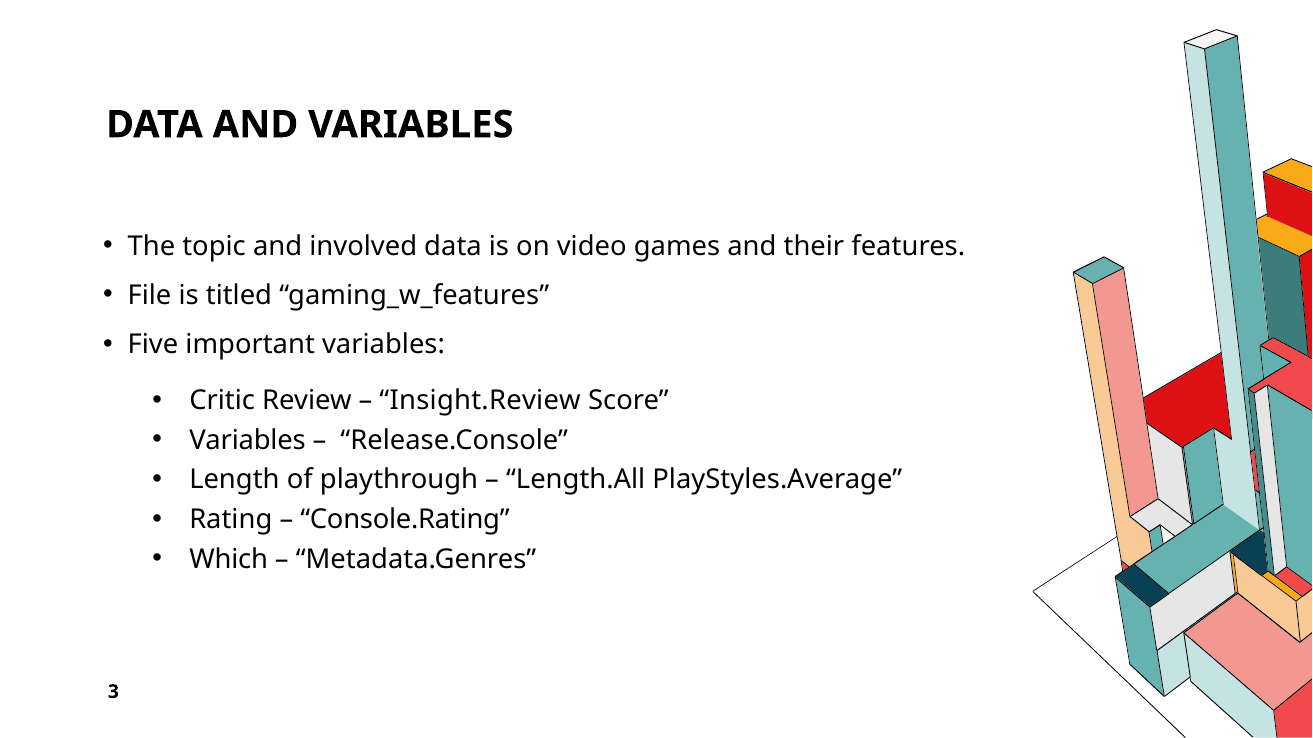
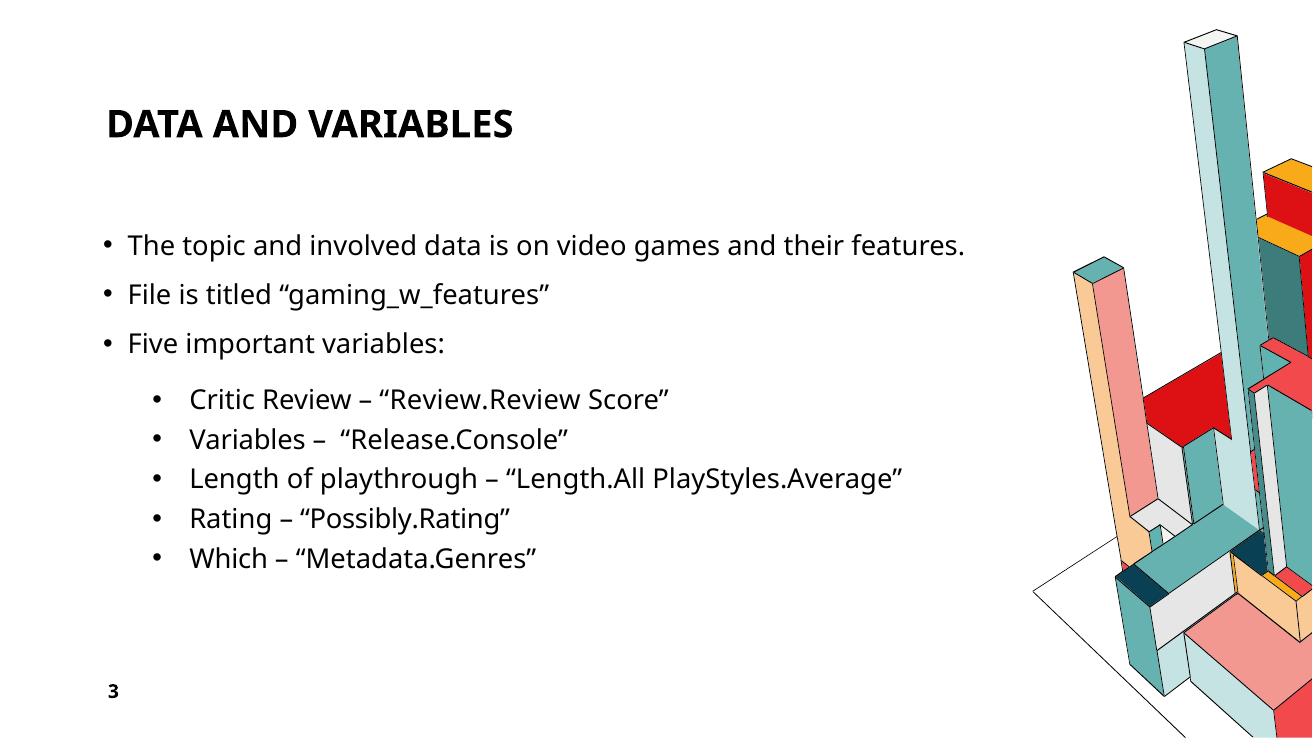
Insight.Review: Insight.Review -> Review.Review
Console.Rating: Console.Rating -> Possibly.Rating
